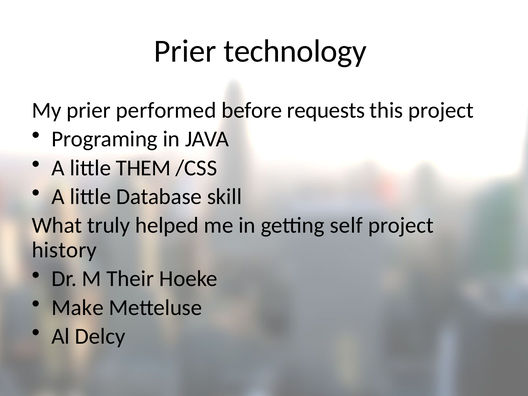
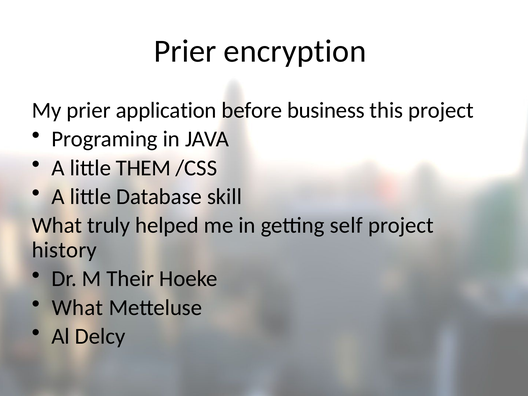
technology: technology -> encryption
performed: performed -> application
requests: requests -> business
Make at (78, 308): Make -> What
